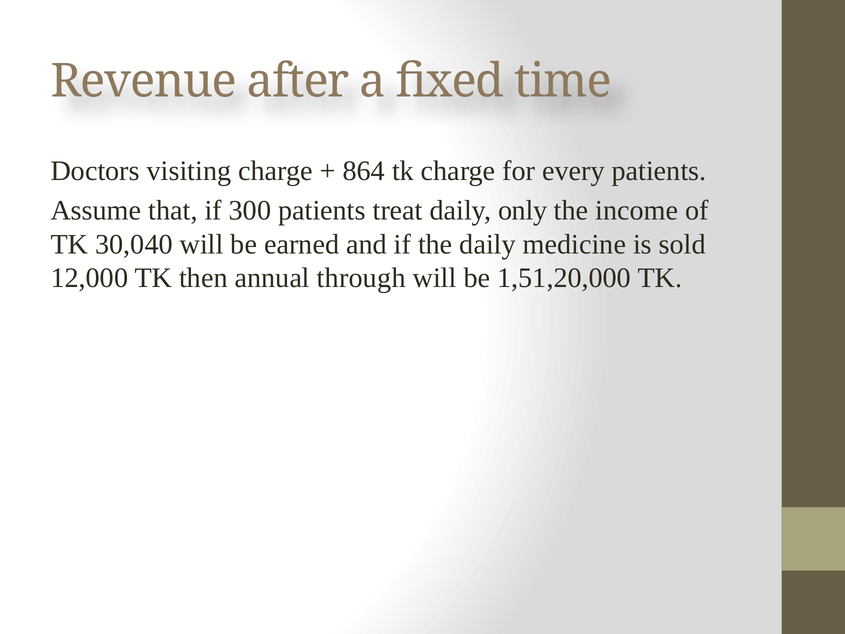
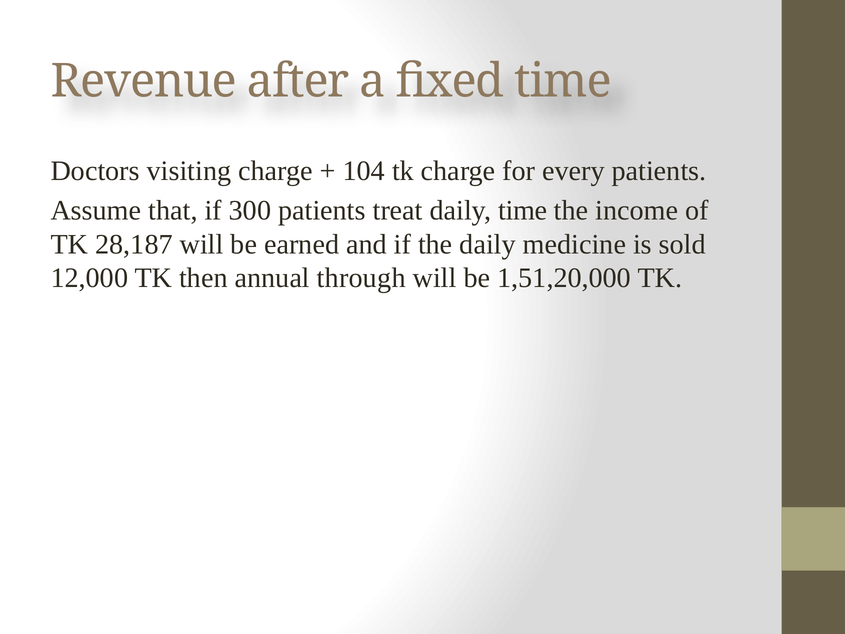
864: 864 -> 104
daily only: only -> time
30,040: 30,040 -> 28,187
